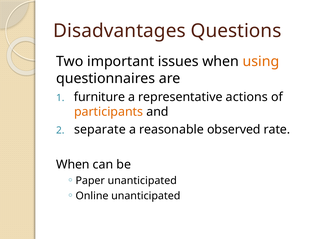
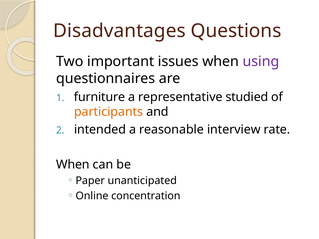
using colour: orange -> purple
actions: actions -> studied
separate: separate -> intended
observed: observed -> interview
Online unanticipated: unanticipated -> concentration
